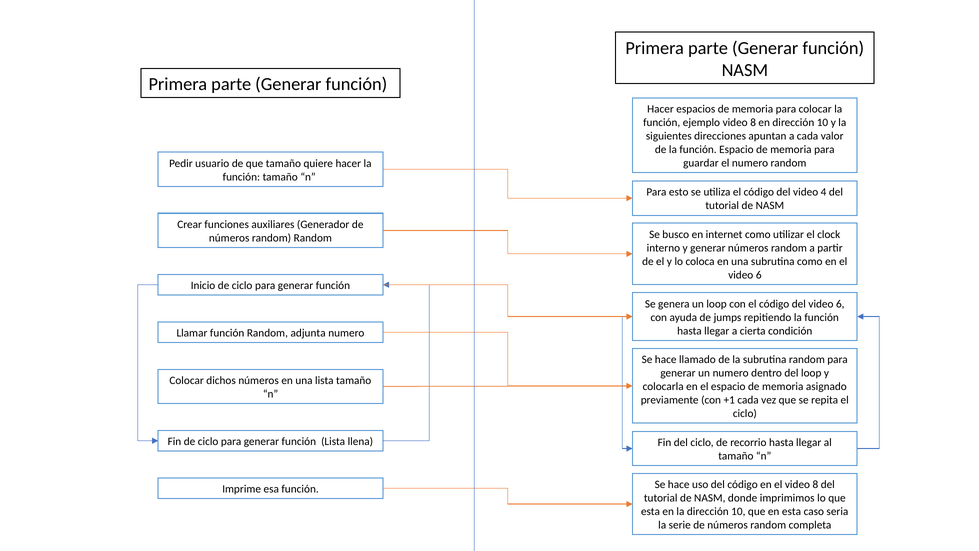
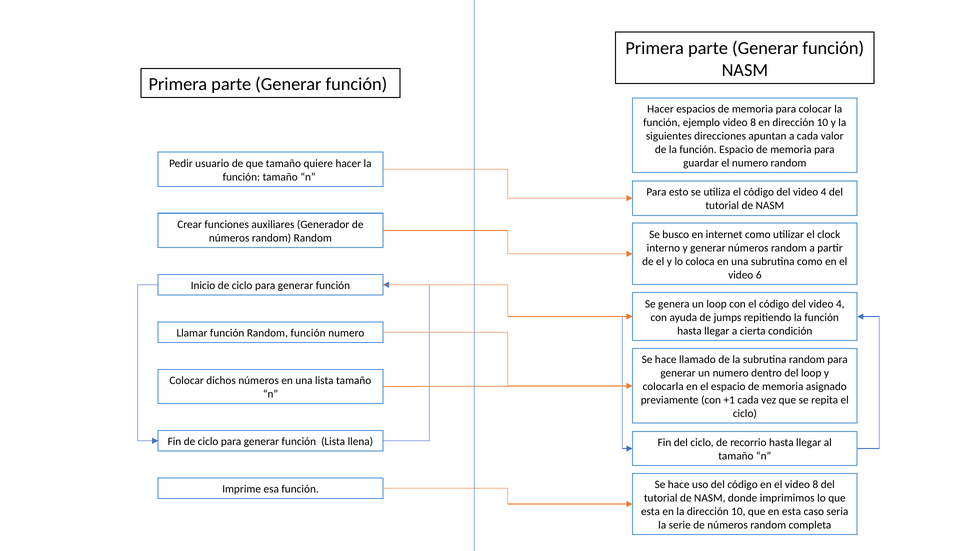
6 at (840, 304): 6 -> 4
Random adjunta: adjunta -> función
